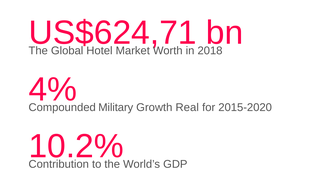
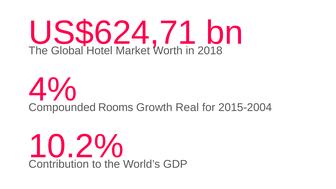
Military: Military -> Rooms
2015-2020: 2015-2020 -> 2015-2004
